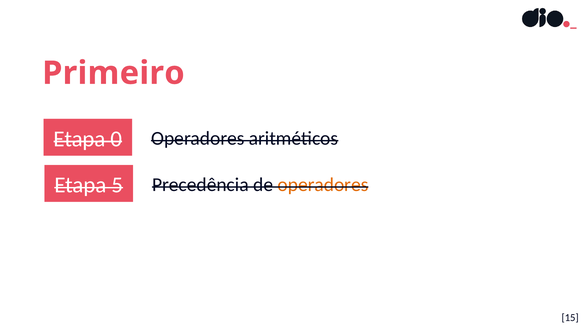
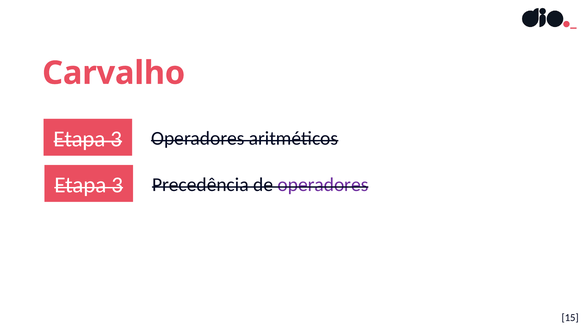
Primeiro: Primeiro -> Carvalho
0 at (116, 139): 0 -> 3
5 at (117, 185): 5 -> 3
operadores at (323, 185) colour: orange -> purple
